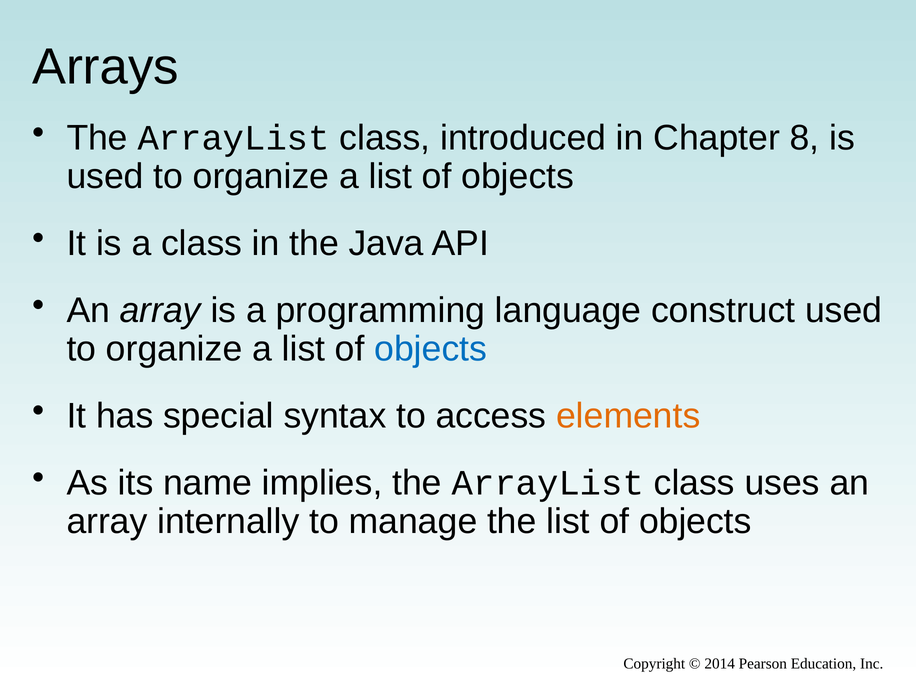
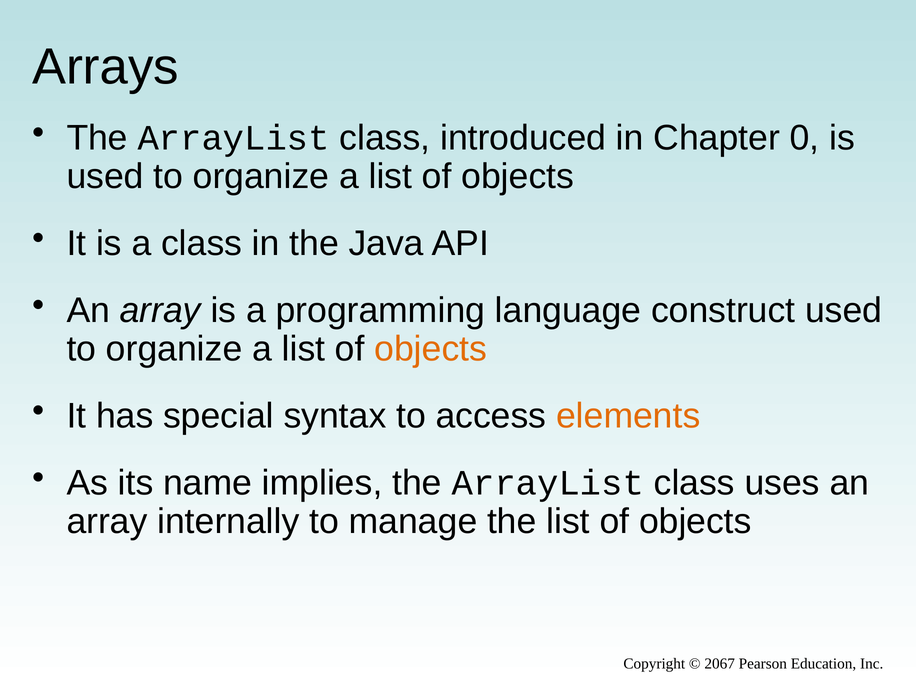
8: 8 -> 0
objects at (431, 349) colour: blue -> orange
2014: 2014 -> 2067
